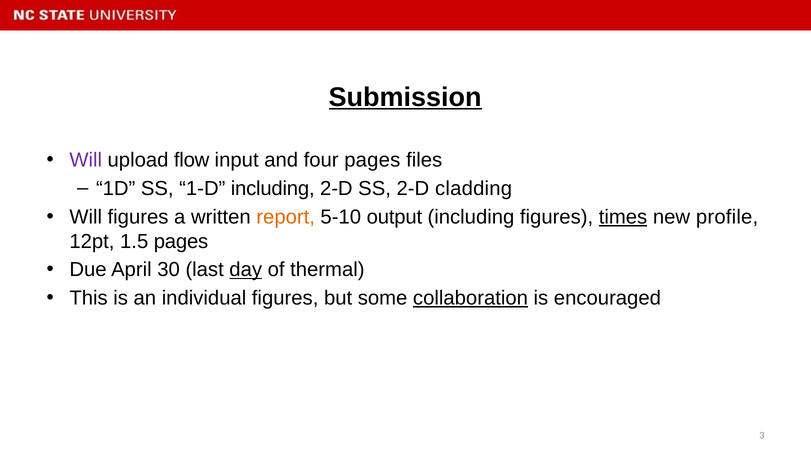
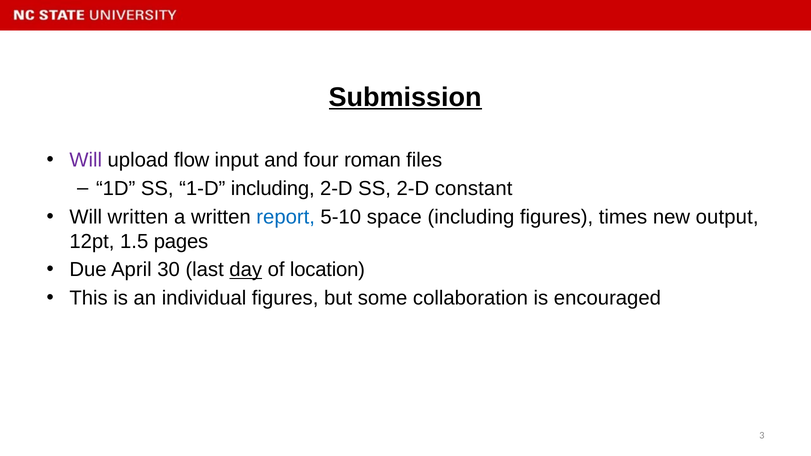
four pages: pages -> roman
cladding: cladding -> constant
Will figures: figures -> written
report colour: orange -> blue
output: output -> space
times underline: present -> none
profile: profile -> output
thermal: thermal -> location
collaboration underline: present -> none
